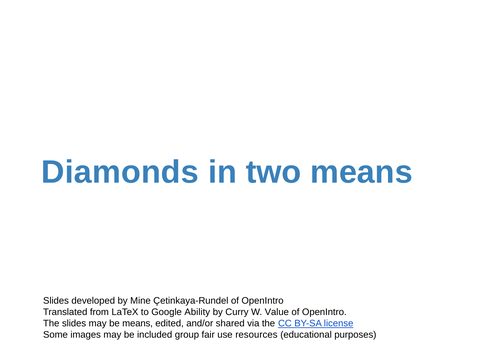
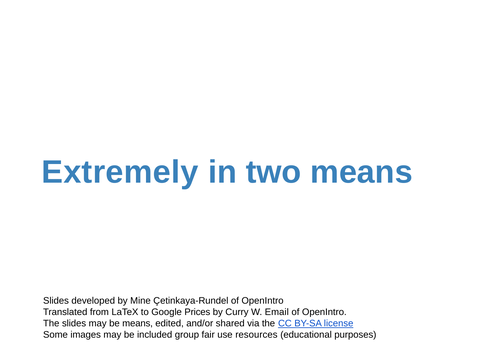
Diamonds: Diamonds -> Extremely
Ability: Ability -> Prices
Value: Value -> Email
